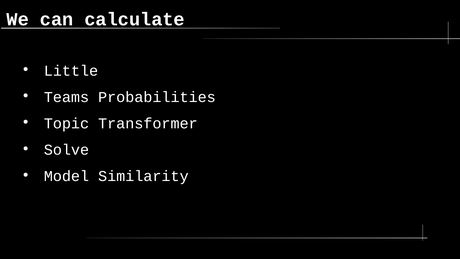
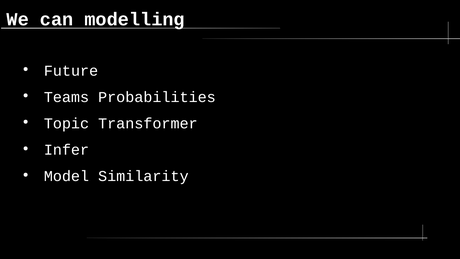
calculate: calculate -> modelling
Little: Little -> Future
Solve: Solve -> Infer
